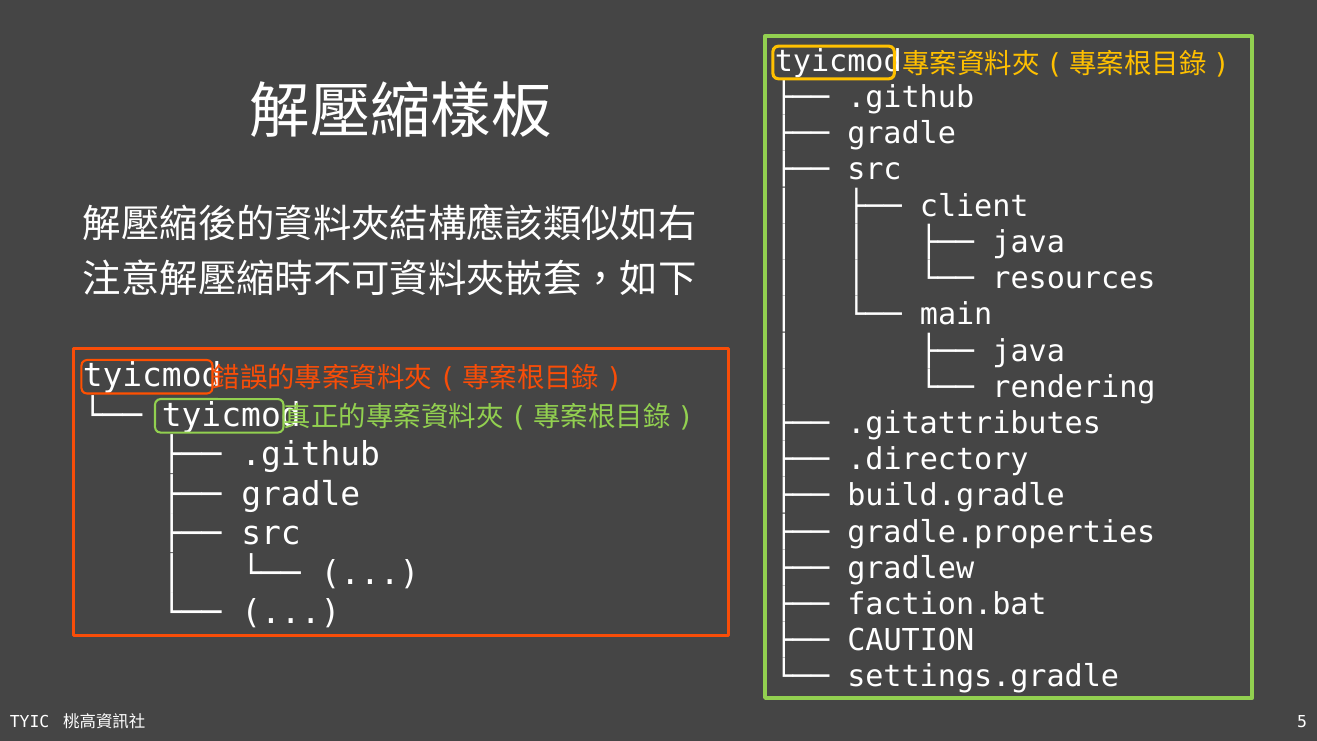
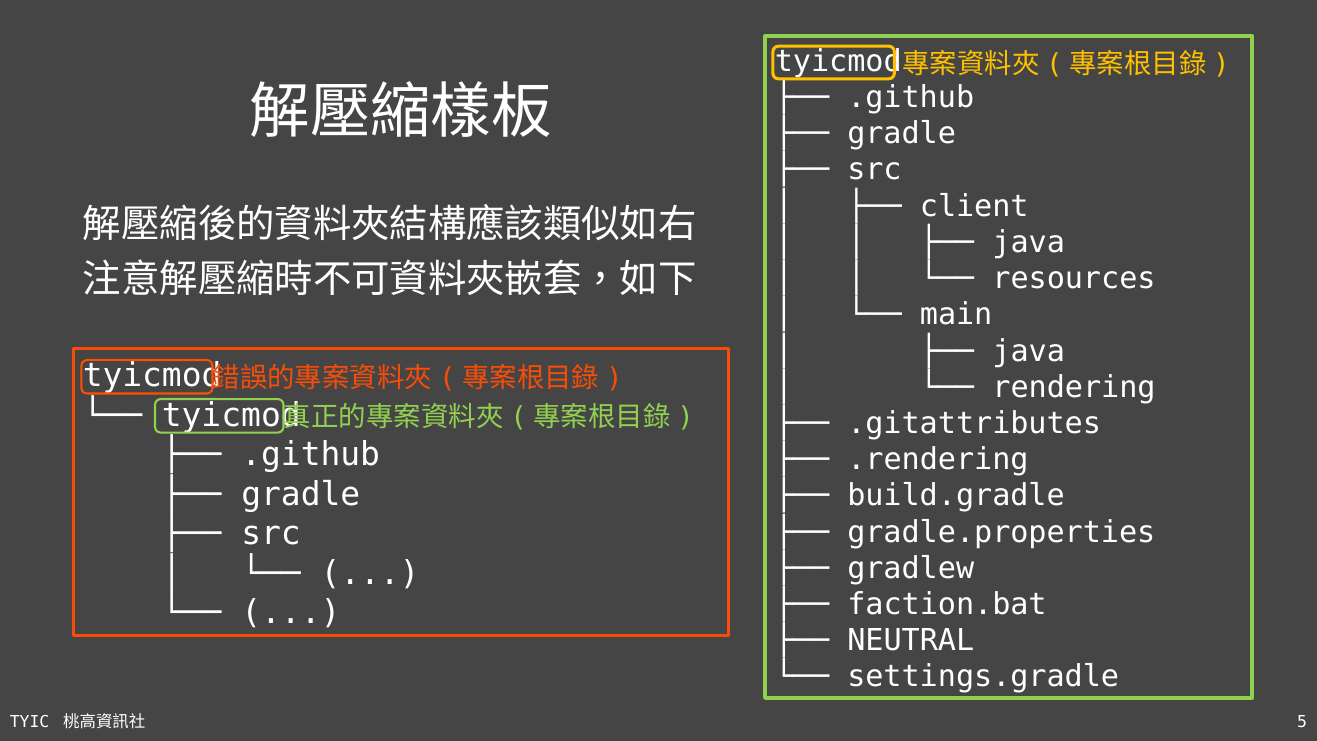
.directory: .directory -> .rendering
CAUTION: CAUTION -> NEUTRAL
